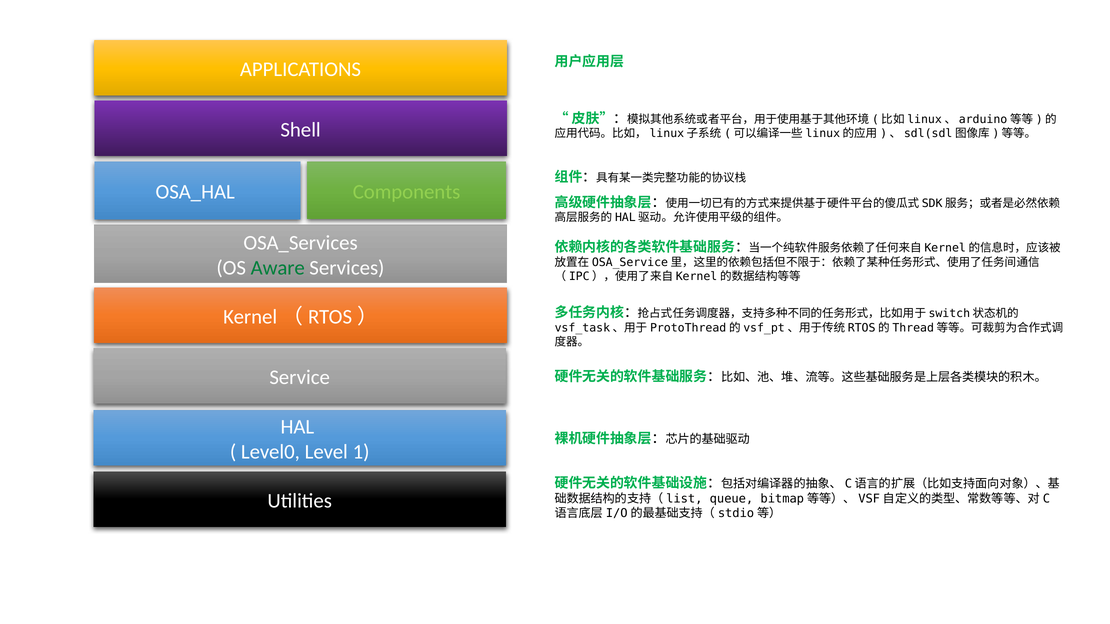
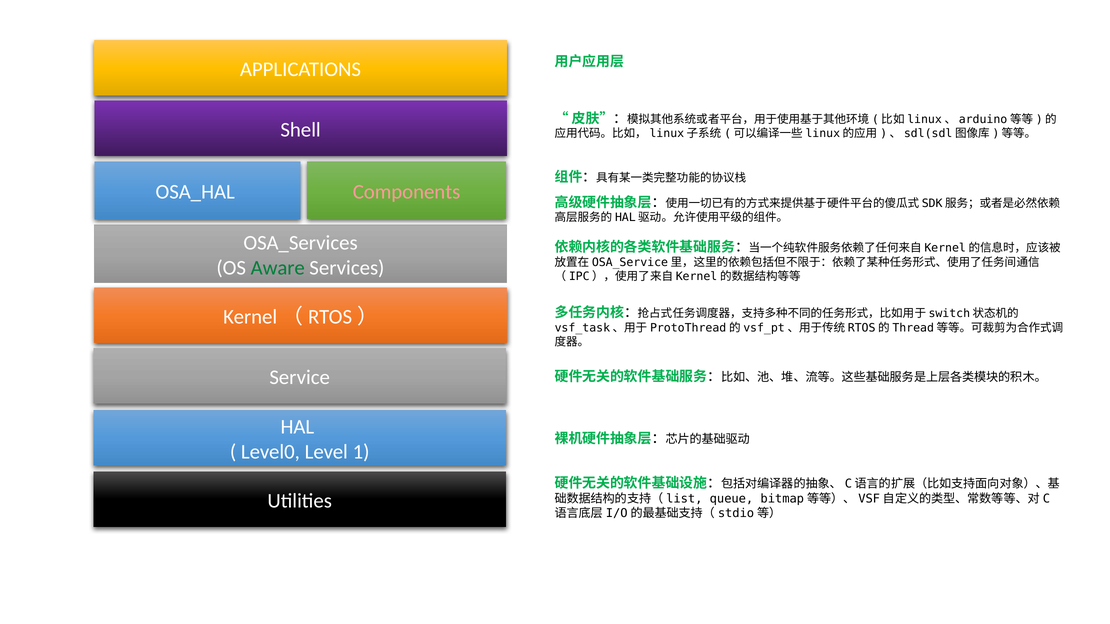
Components colour: light green -> pink
